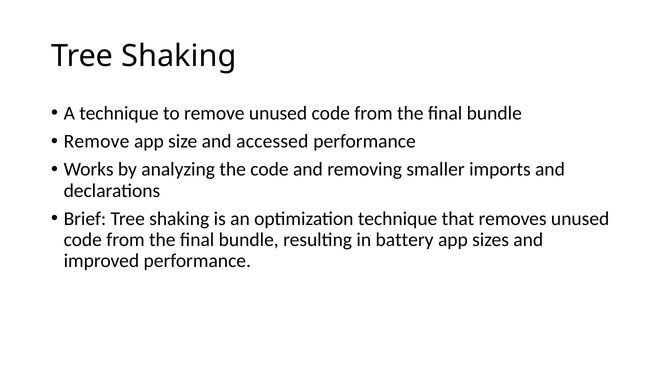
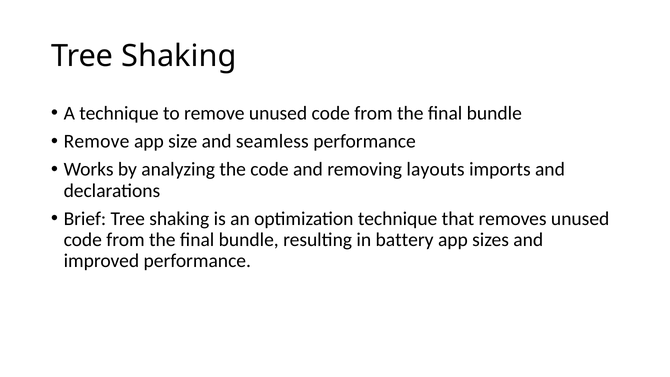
accessed: accessed -> seamless
smaller: smaller -> layouts
